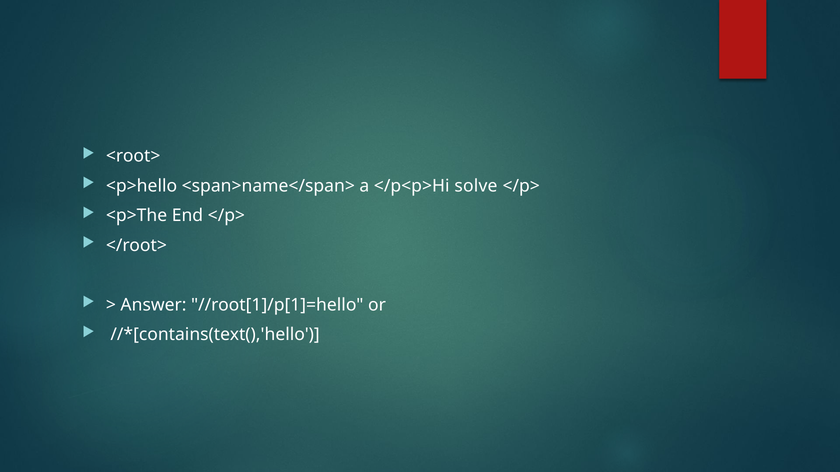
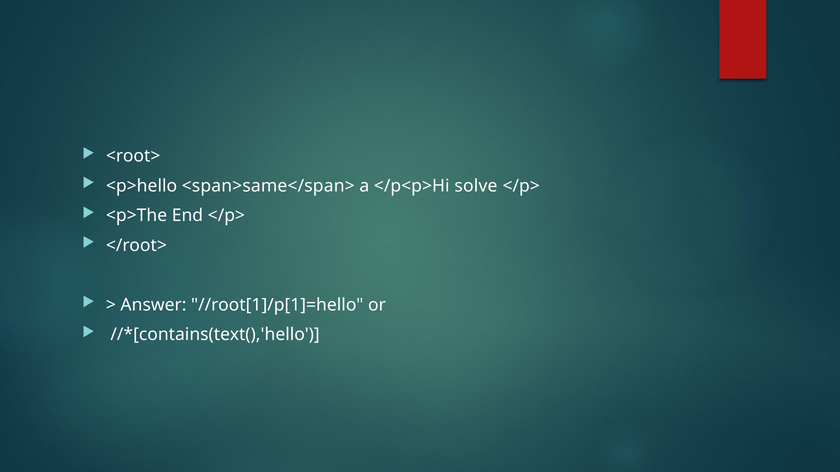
<span>name</span>: <span>name</span> -> <span>same</span>
